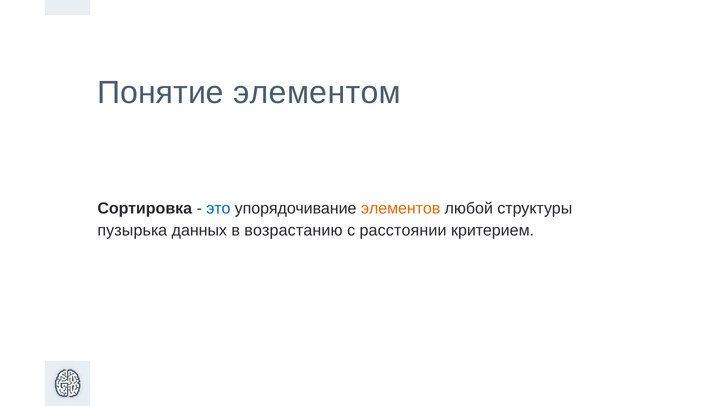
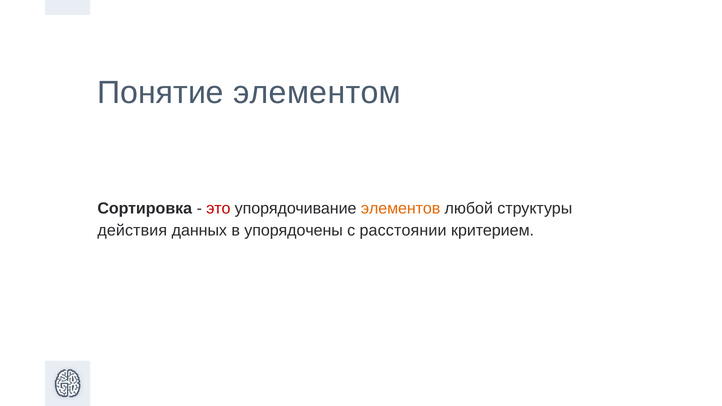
это colour: blue -> red
пузырька: пузырька -> действия
возрастанию: возрастанию -> упорядочены
